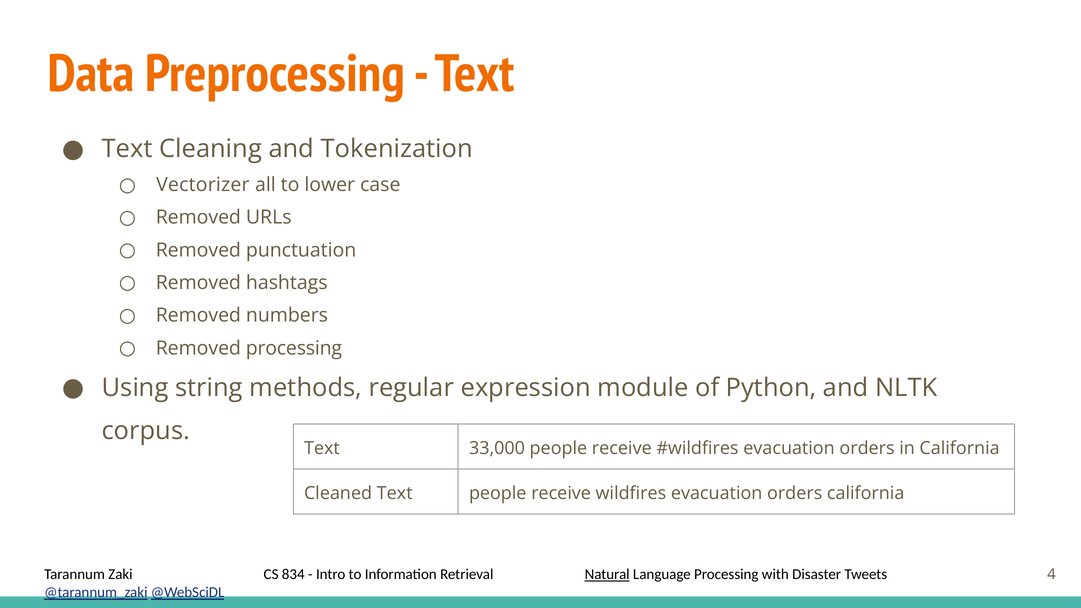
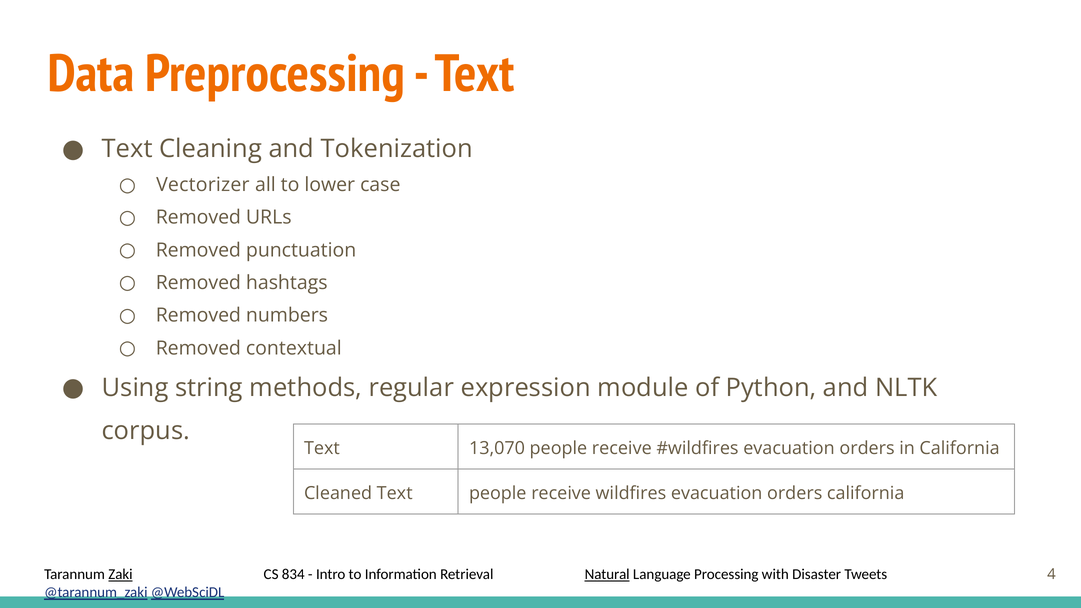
Removed processing: processing -> contextual
33,000: 33,000 -> 13,070
Zaki underline: none -> present
